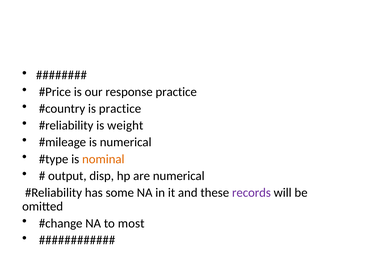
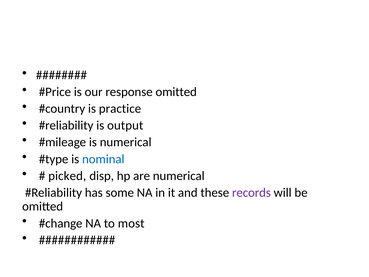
response practice: practice -> omitted
weight: weight -> output
nominal colour: orange -> blue
output: output -> picked
